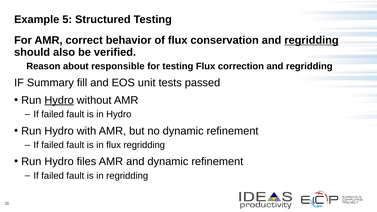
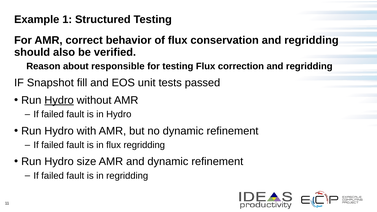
5: 5 -> 1
regridding at (311, 40) underline: present -> none
Summary: Summary -> Snapshot
files: files -> size
